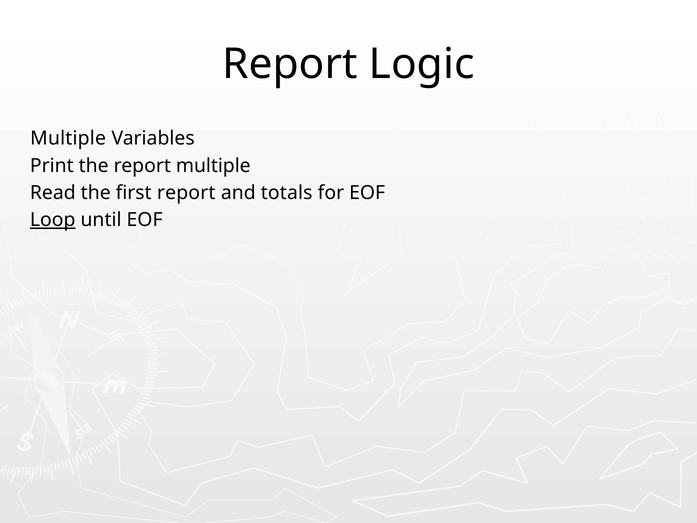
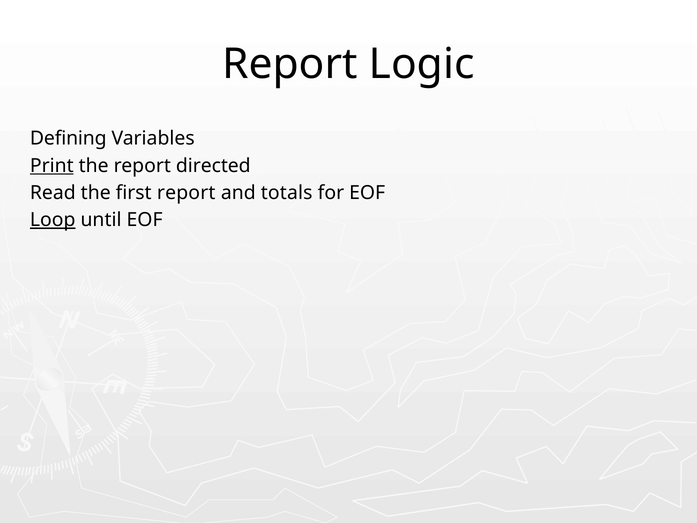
Multiple at (68, 138): Multiple -> Defining
Print underline: none -> present
report multiple: multiple -> directed
